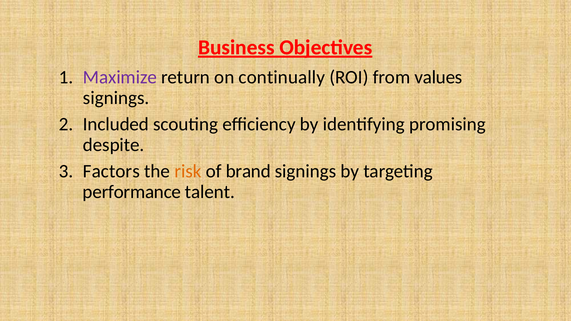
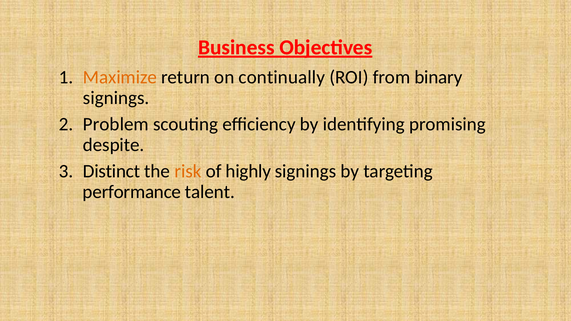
Maximize colour: purple -> orange
values: values -> binary
Included: Included -> Problem
Factors: Factors -> Distinct
brand: brand -> highly
